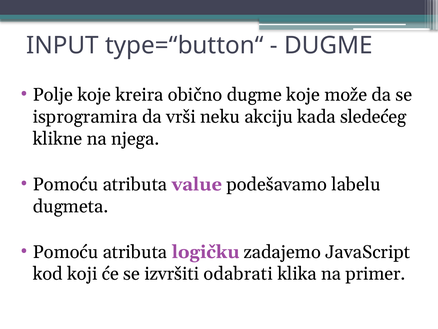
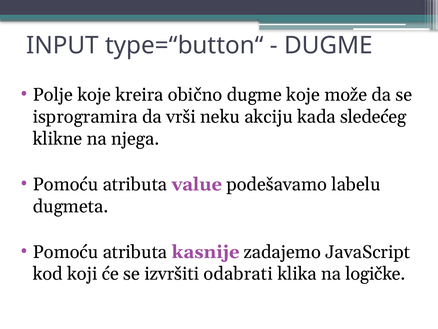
logičku: logičku -> kasnije
primer: primer -> logičke
